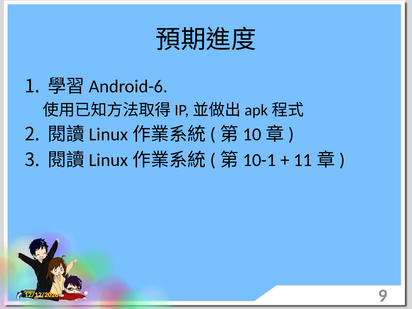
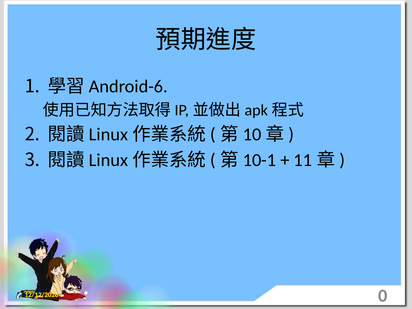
9: 9 -> 0
